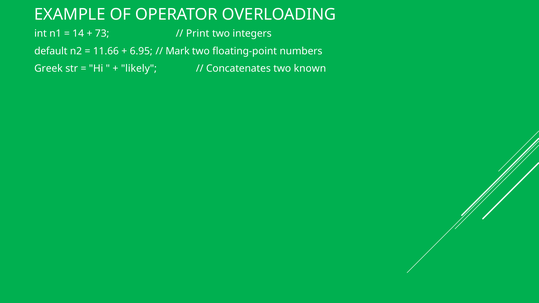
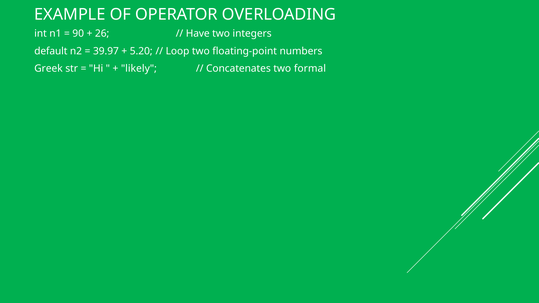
14: 14 -> 90
73: 73 -> 26
Print: Print -> Have
11.66: 11.66 -> 39.97
6.95: 6.95 -> 5.20
Mark: Mark -> Loop
known: known -> formal
